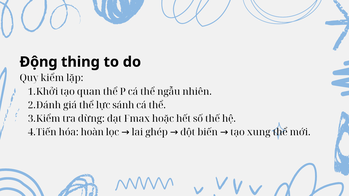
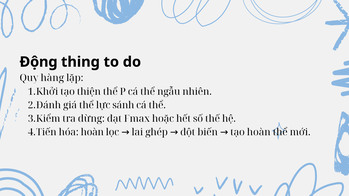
kiểm: kiểm -> hàng
quan: quan -> thiện
tạo xung: xung -> hoàn
